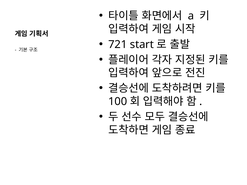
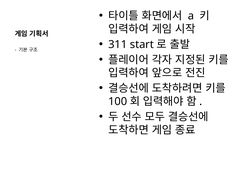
721: 721 -> 311
